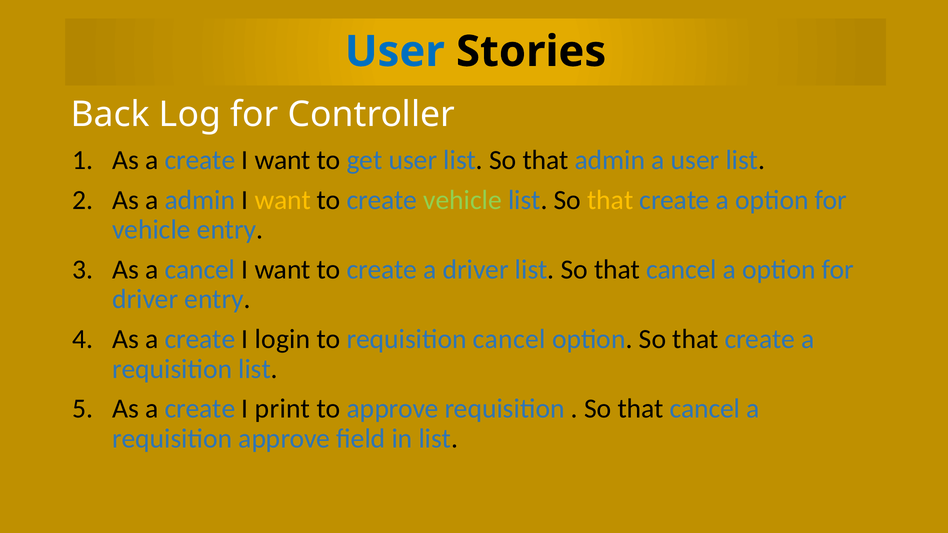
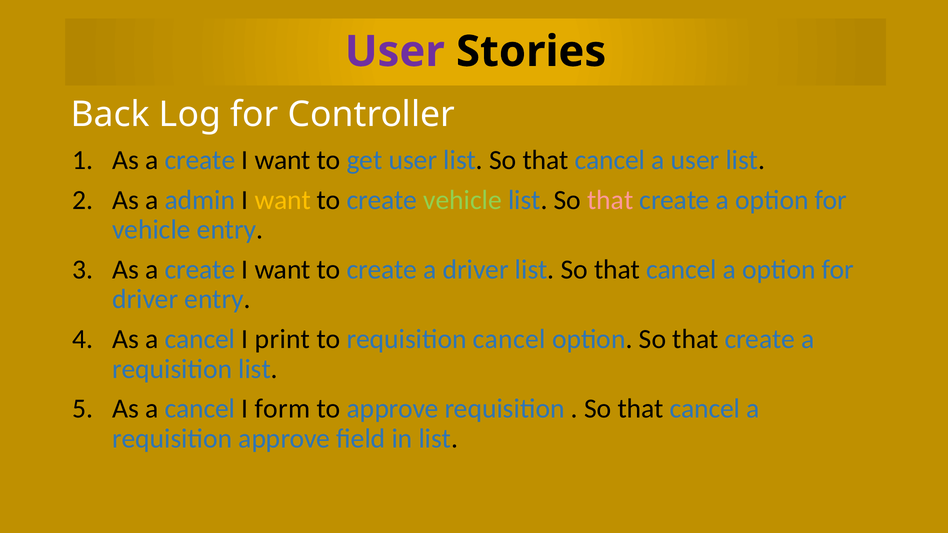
User at (395, 52) colour: blue -> purple
admin at (610, 160): admin -> cancel
that at (610, 200) colour: yellow -> pink
cancel at (200, 270): cancel -> create
create at (200, 339): create -> cancel
login: login -> print
create at (200, 409): create -> cancel
print: print -> form
